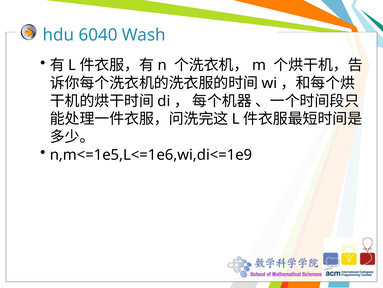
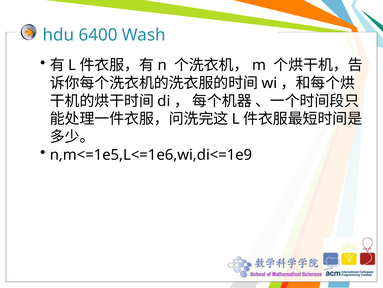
6040: 6040 -> 6400
